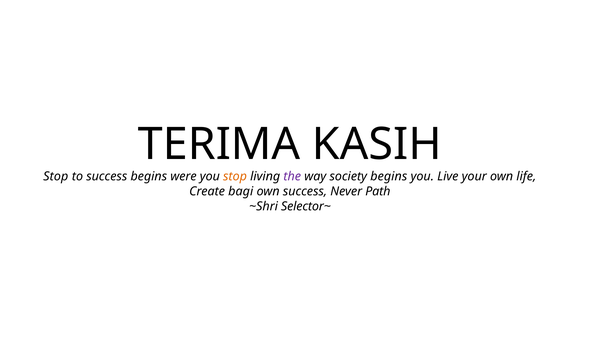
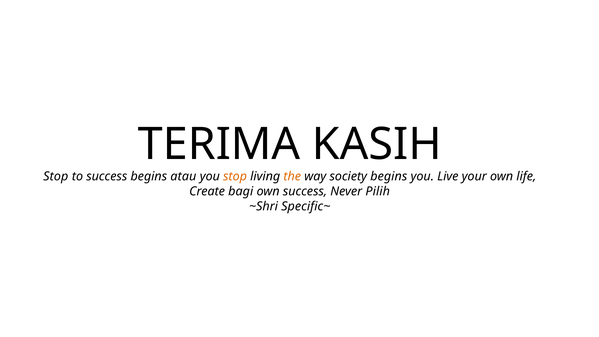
were: were -> atau
the colour: purple -> orange
Path: Path -> Pilih
Selector~: Selector~ -> Specific~
